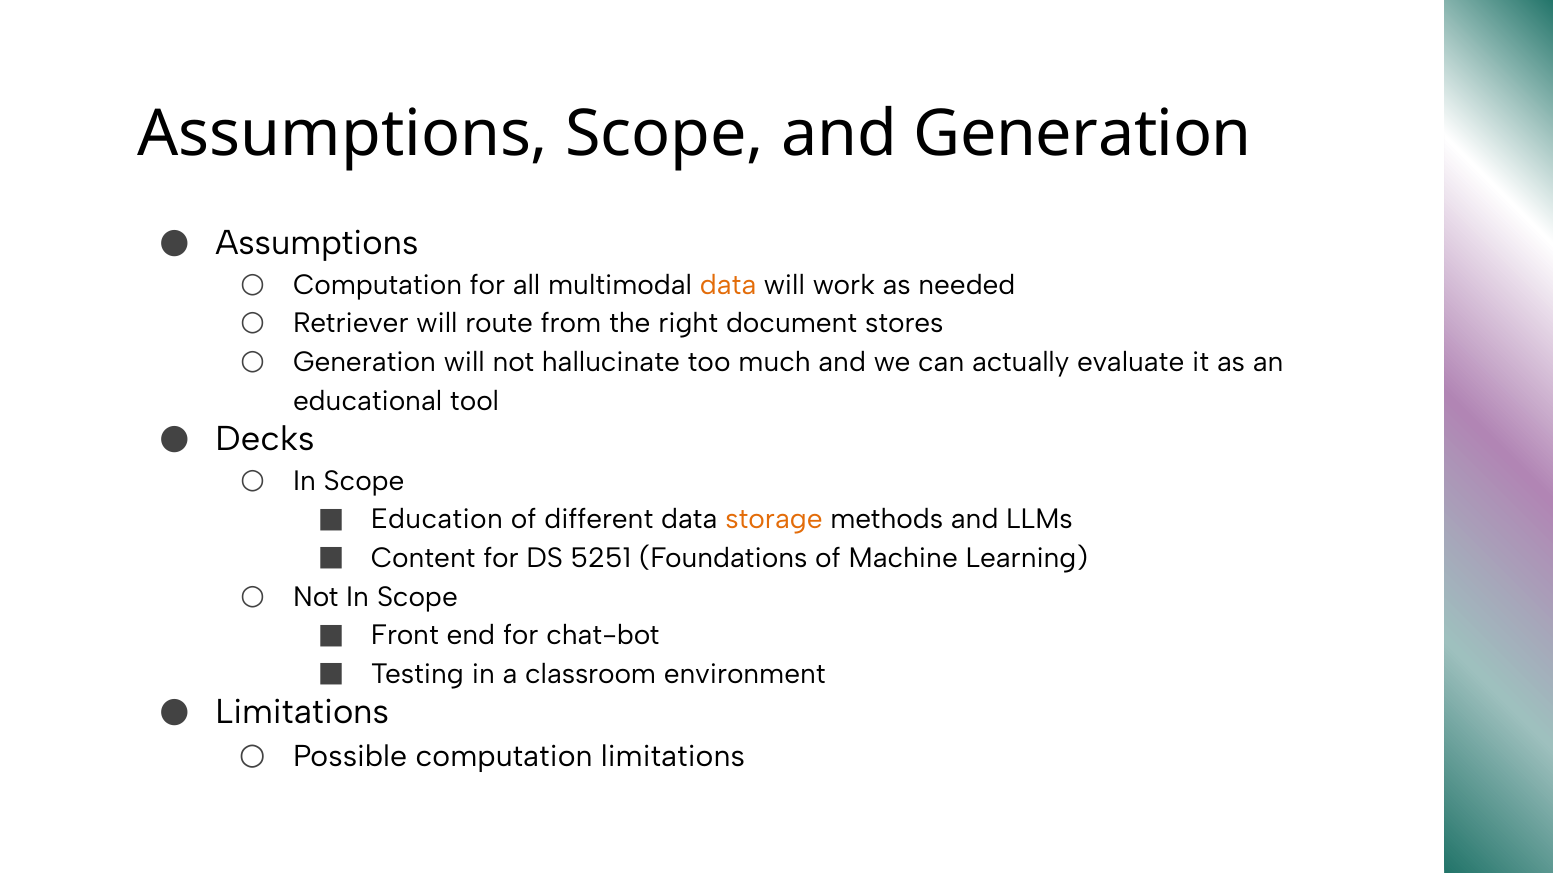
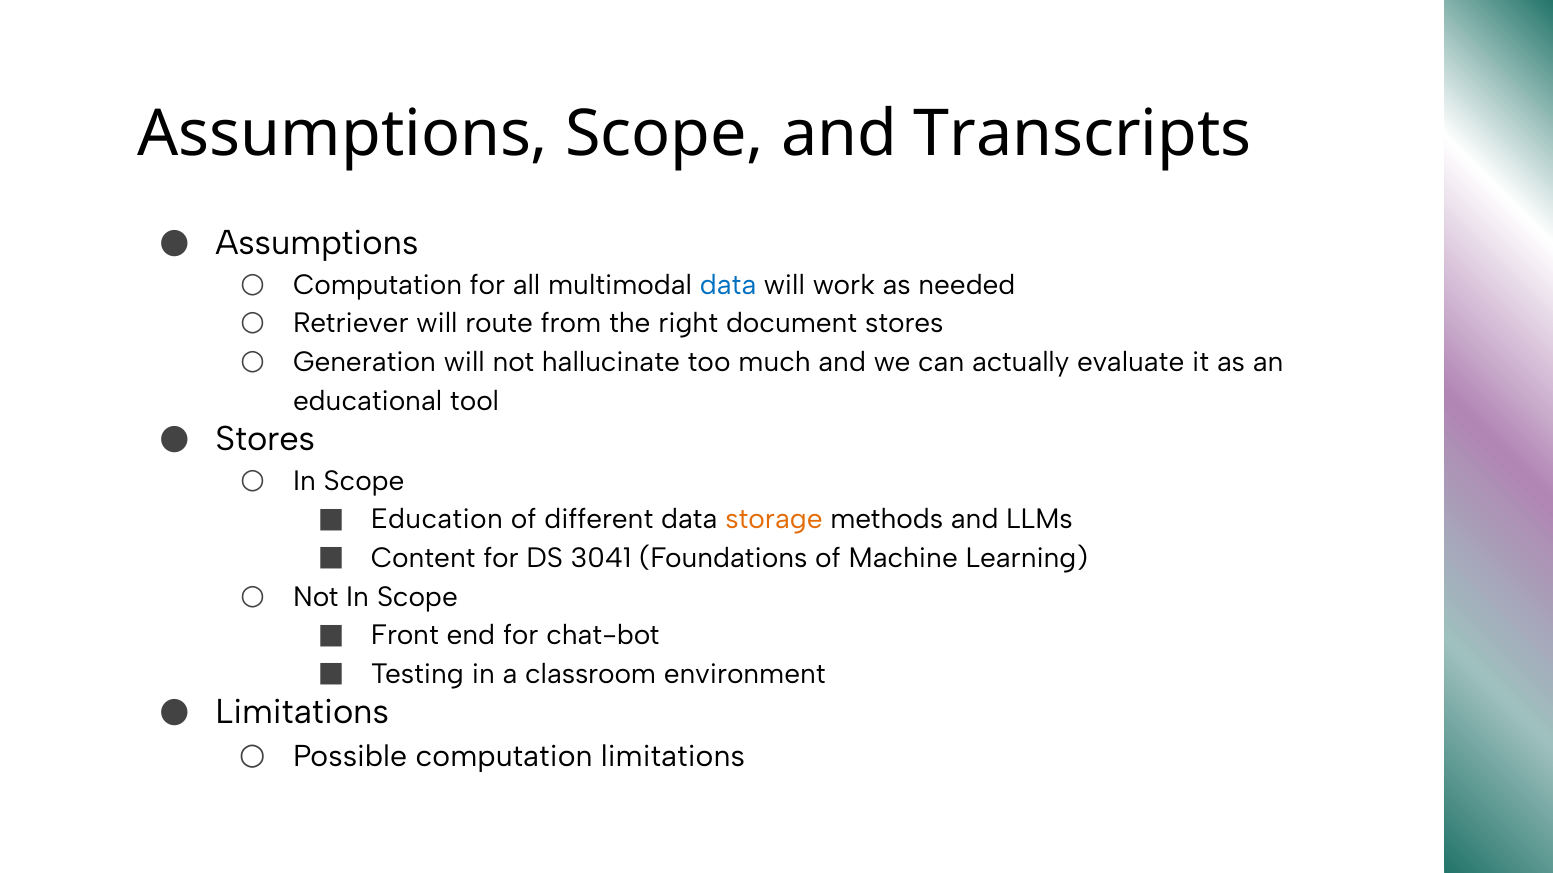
and Generation: Generation -> Transcripts
data at (728, 285) colour: orange -> blue
Decks at (265, 439): Decks -> Stores
5251: 5251 -> 3041
